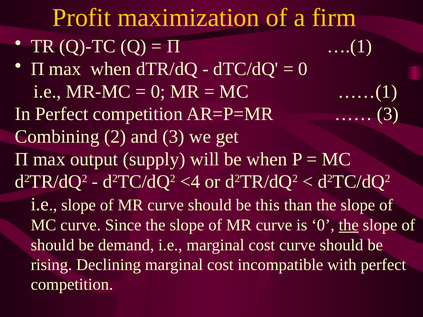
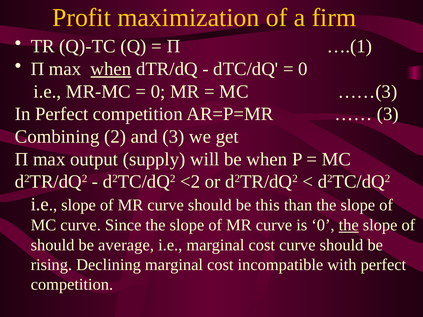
when at (111, 69) underline: none -> present
……(1: ……(1 -> ……(3
<4: <4 -> <2
demand: demand -> average
